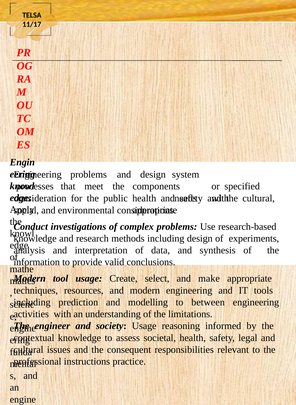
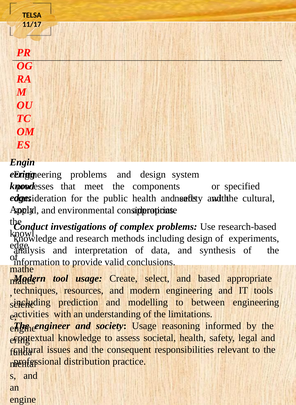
make: make -> based
instructions: instructions -> distribution
